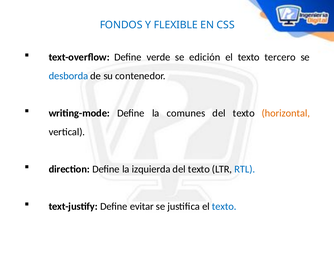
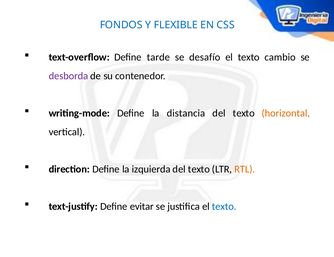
verde: verde -> tarde
edición: edición -> desafío
tercero: tercero -> cambio
desborda colour: blue -> purple
comunes: comunes -> distancia
RTL colour: blue -> orange
